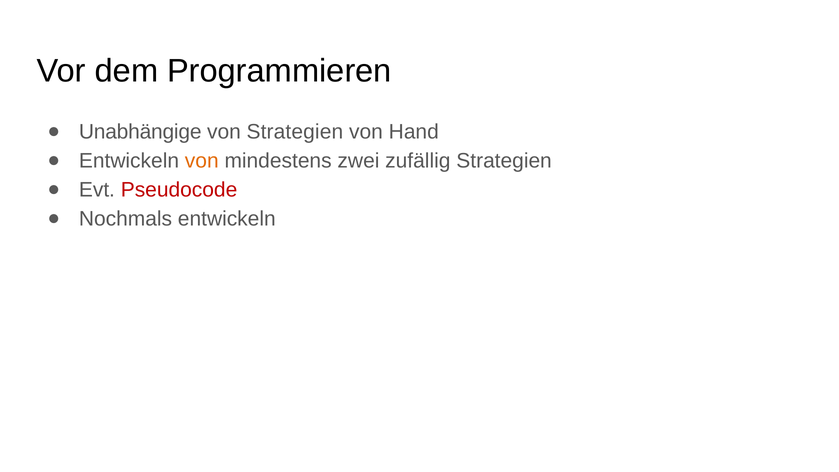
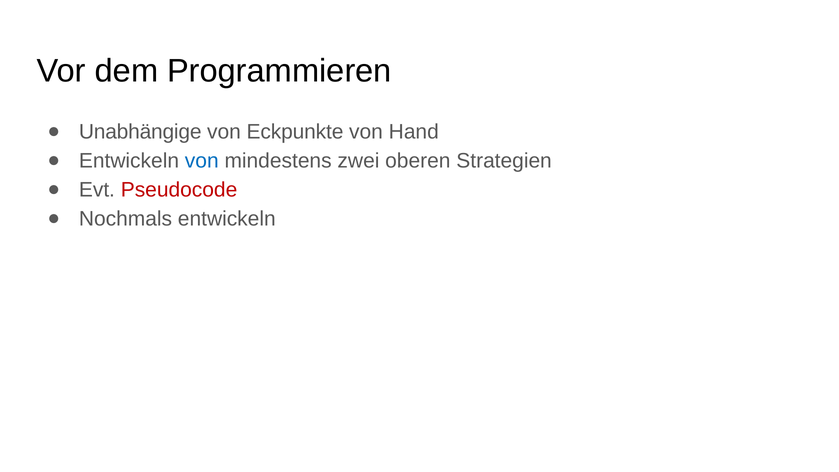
von Strategien: Strategien -> Eckpunkte
von at (202, 161) colour: orange -> blue
zufällig: zufällig -> oberen
